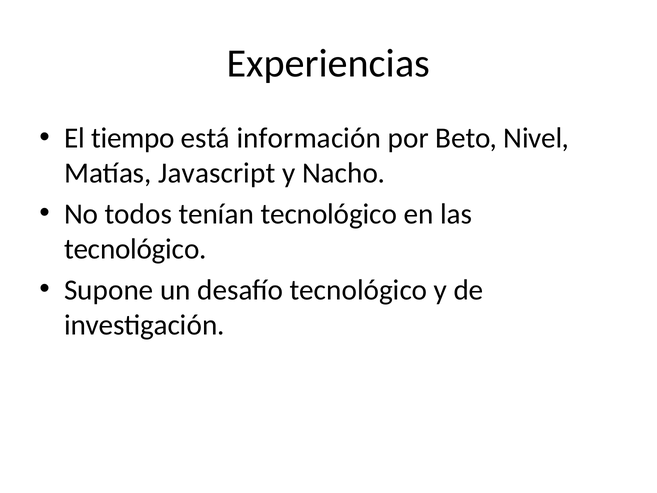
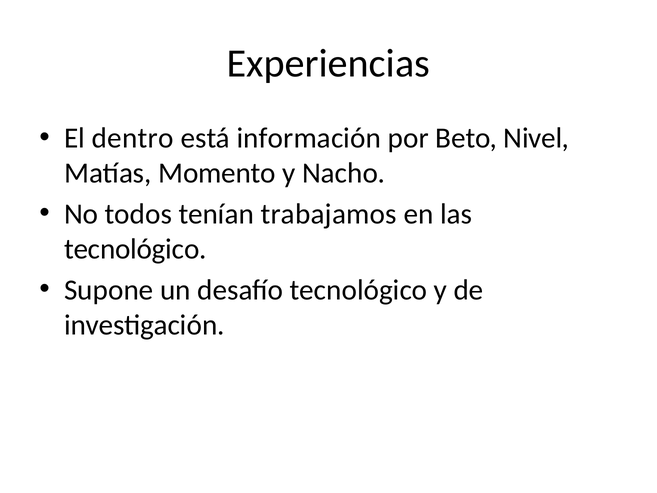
tiempo: tiempo -> dentro
Javascript: Javascript -> Momento
tenían tecnológico: tecnológico -> trabajamos
